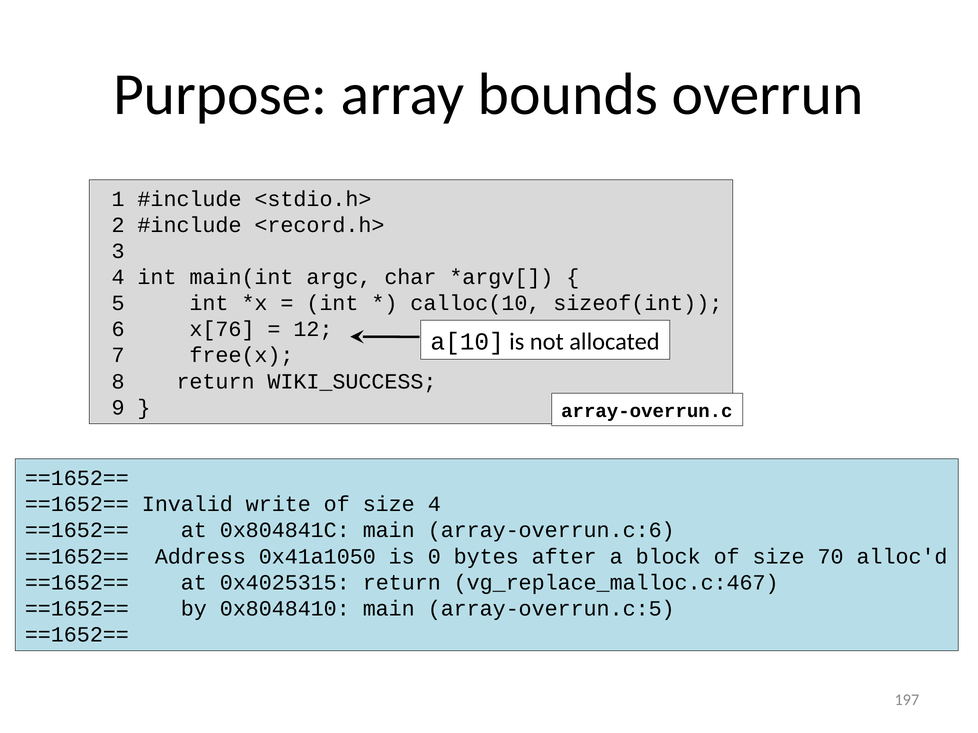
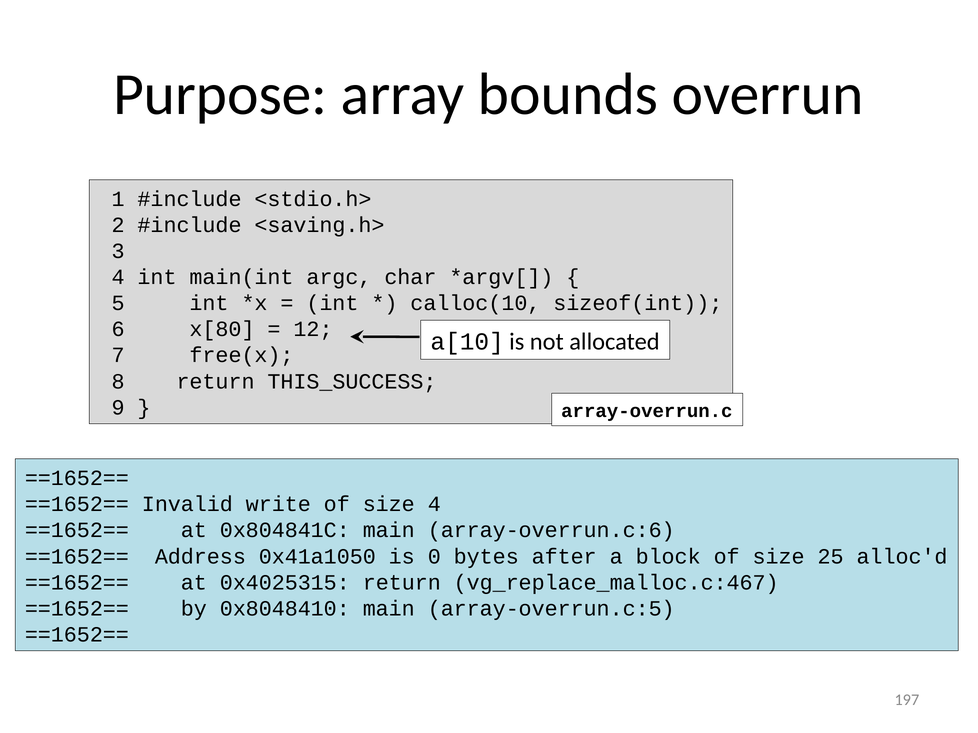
<record.h>: <record.h> -> <saving.h>
x[76: x[76 -> x[80
WIKI_SUCCESS: WIKI_SUCCESS -> THIS_SUCCESS
70: 70 -> 25
